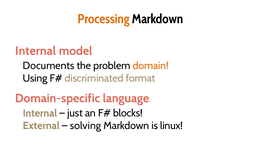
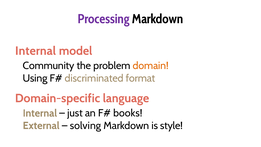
Processing colour: orange -> purple
Documents: Documents -> Community
blocks: blocks -> books
linux: linux -> style
